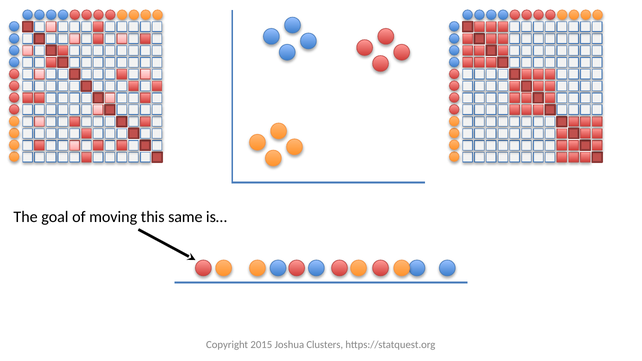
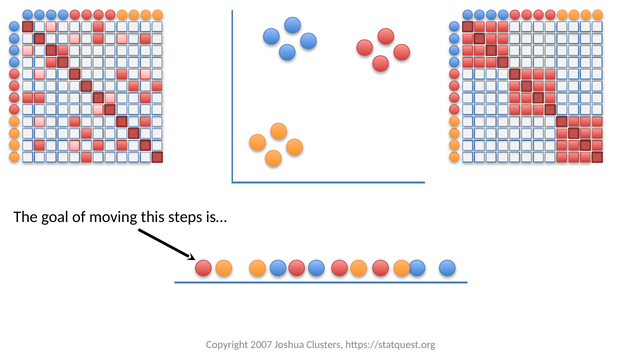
same: same -> steps
2015: 2015 -> 2007
